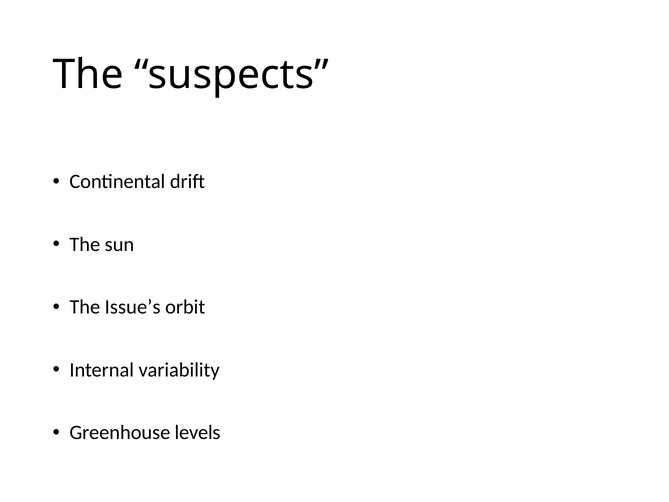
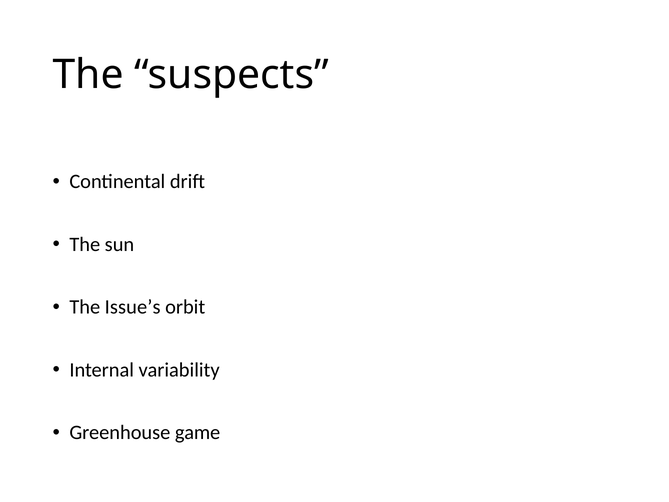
levels: levels -> game
